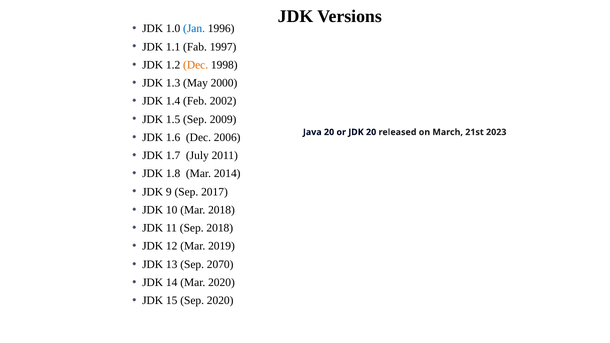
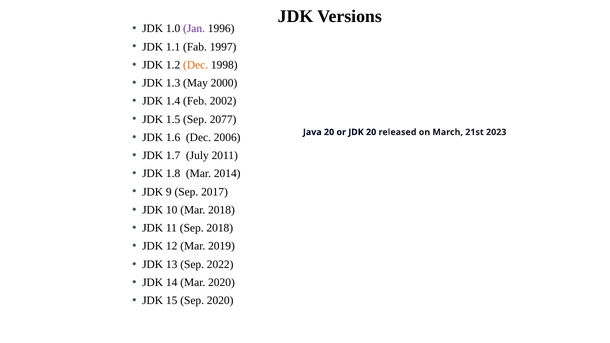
Jan colour: blue -> purple
2009: 2009 -> 2077
2070: 2070 -> 2022
